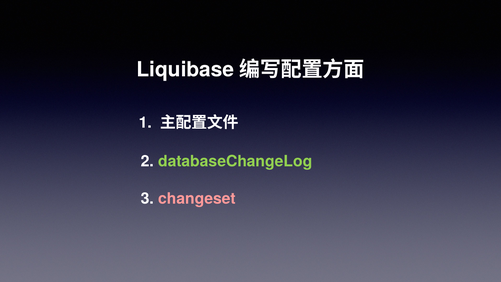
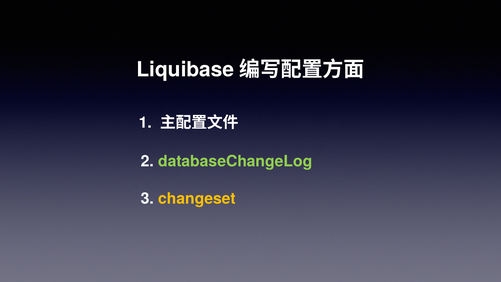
changeset colour: pink -> yellow
